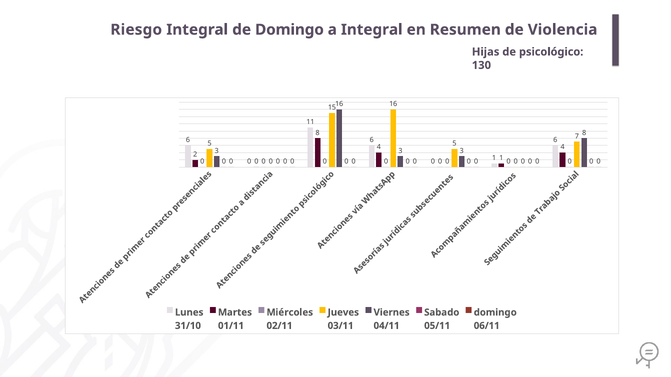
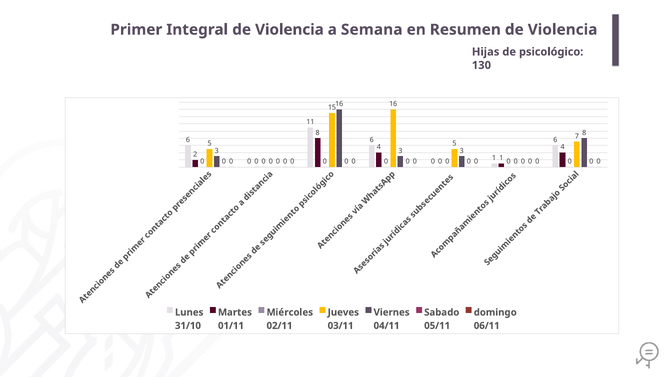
Riesgo: Riesgo -> Primer
Integral de Domingo: Domingo -> Violencia
a Integral: Integral -> Semana
